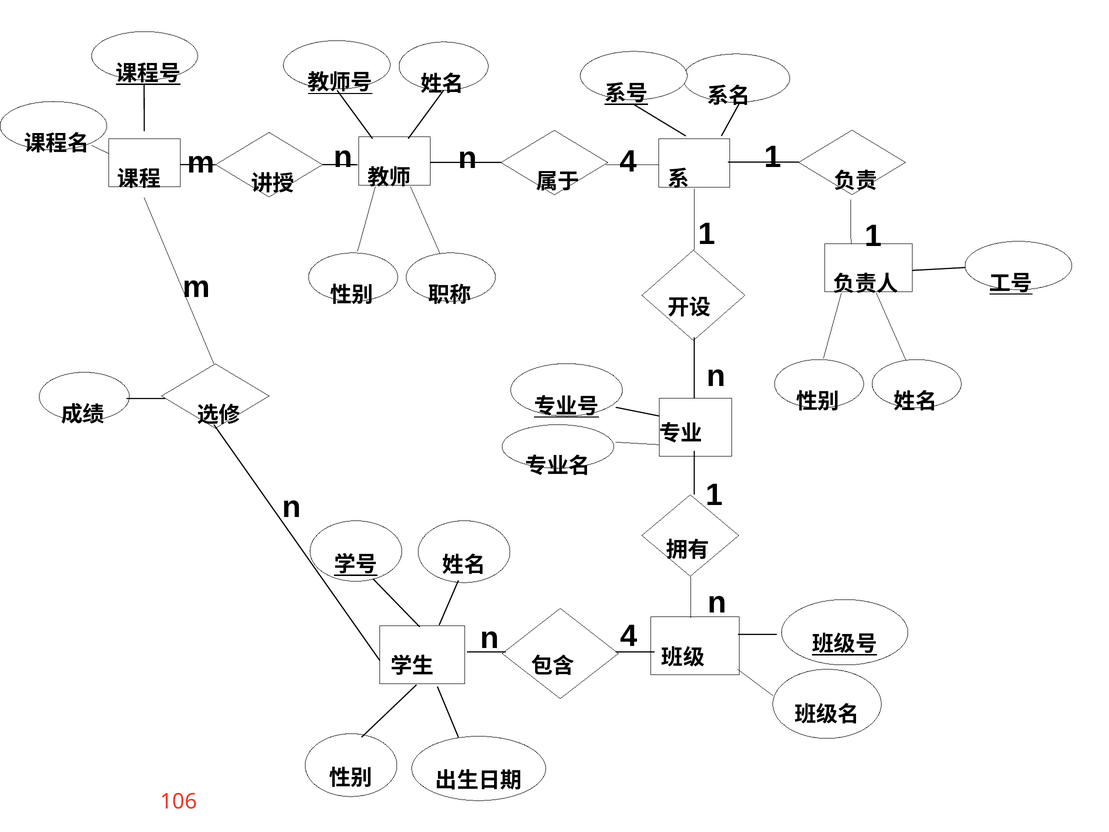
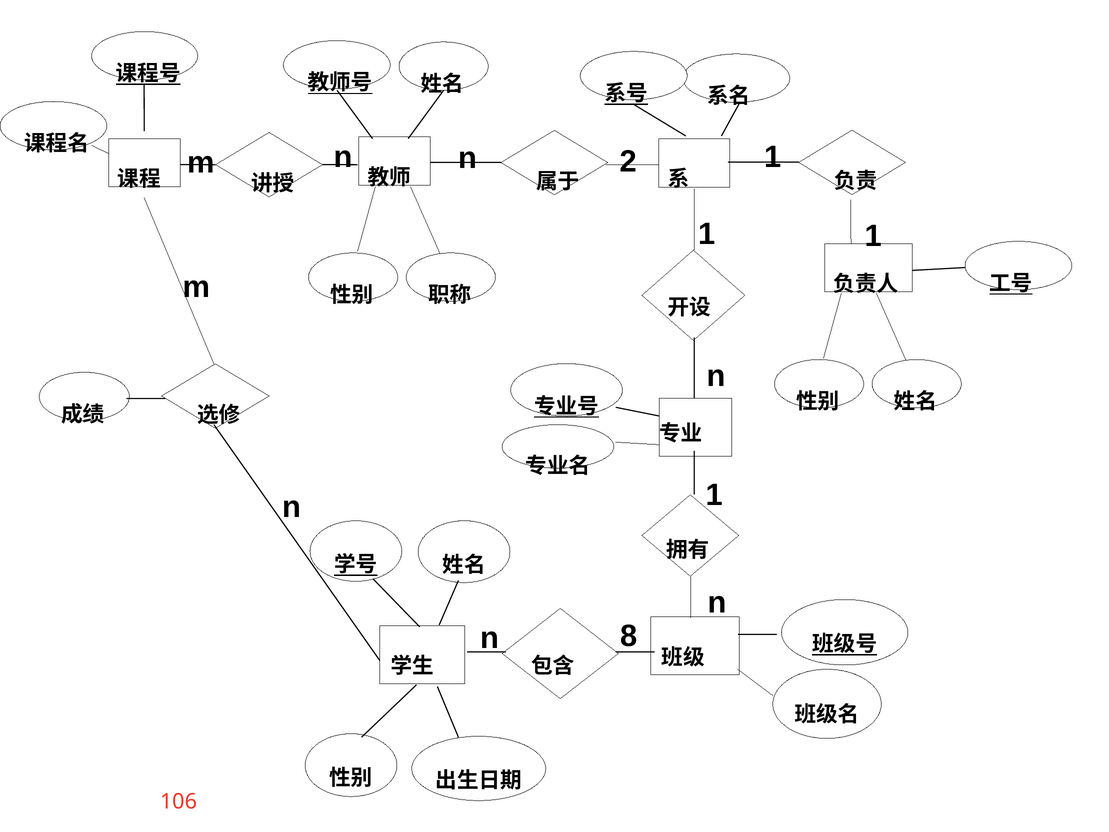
m n n 4: 4 -> 2
4 at (629, 636): 4 -> 8
